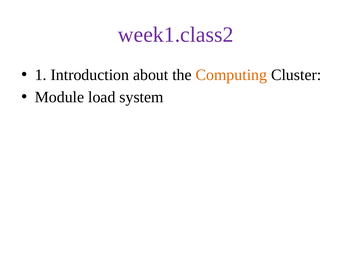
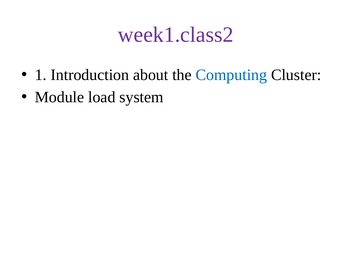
Computing colour: orange -> blue
